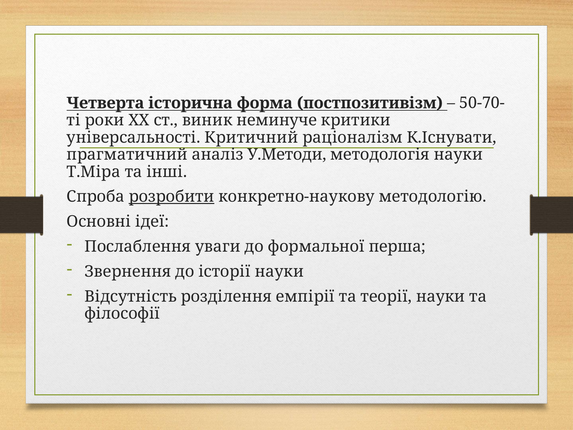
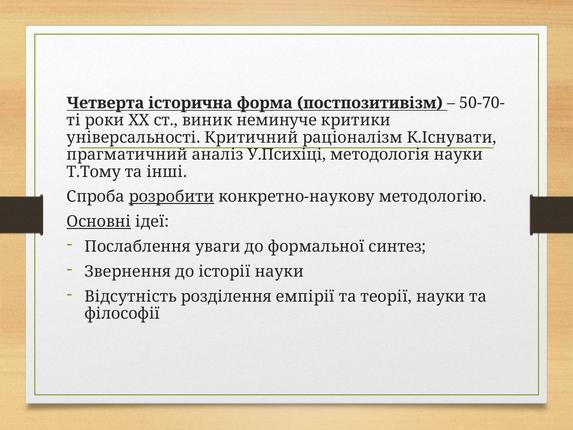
У.Методи: У.Методи -> У.Психіці
Т.Міра: Т.Міра -> Т.Тому
Основні underline: none -> present
перша: перша -> синтез
